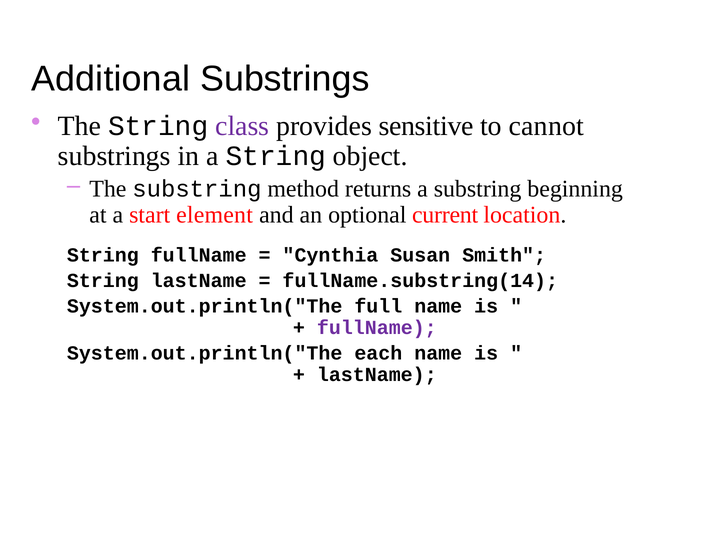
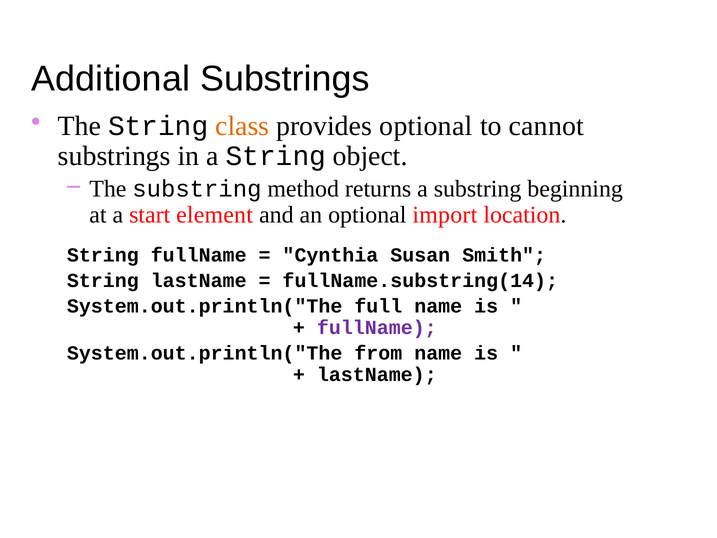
class colour: purple -> orange
provides sensitive: sensitive -> optional
current: current -> import
each: each -> from
